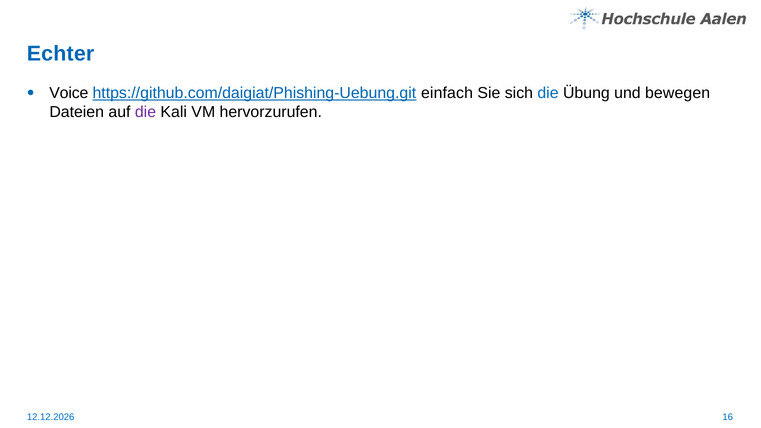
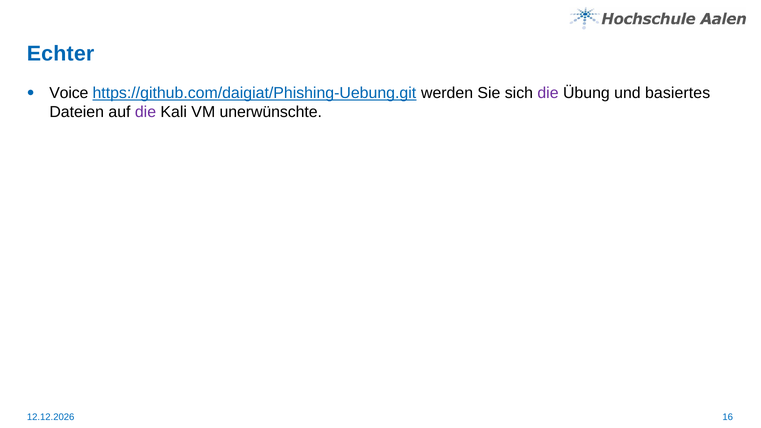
einfach: einfach -> werden
die at (548, 93) colour: blue -> purple
bewegen: bewegen -> basiertes
hervorzurufen: hervorzurufen -> unerwünschte
